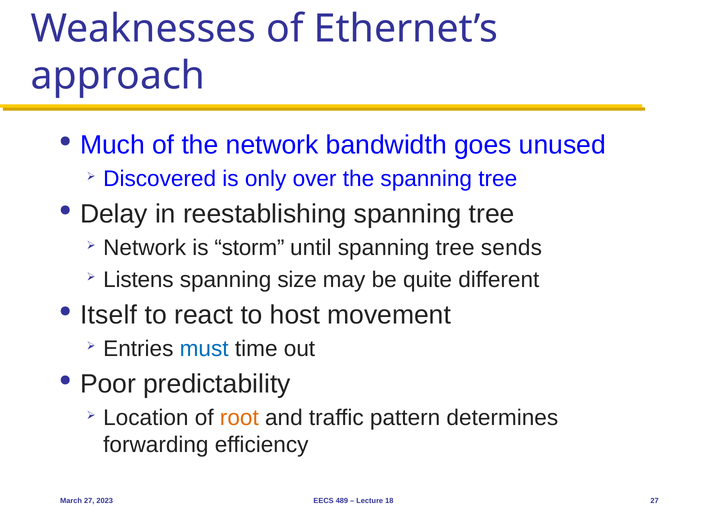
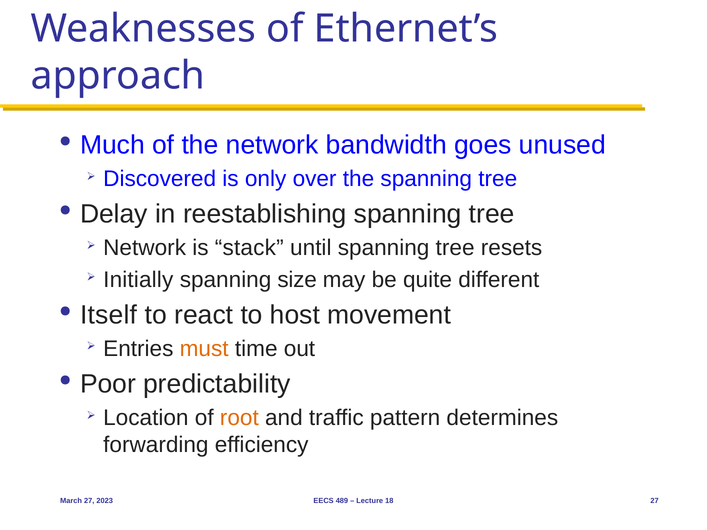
storm: storm -> stack
sends: sends -> resets
Listens: Listens -> Initially
must colour: blue -> orange
